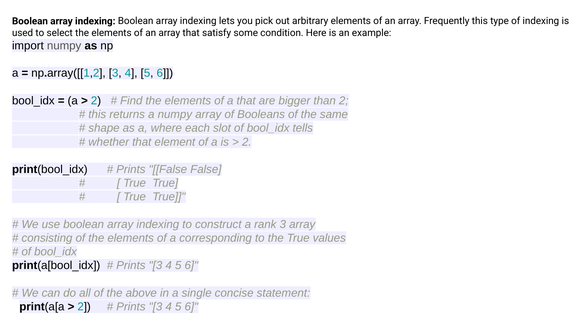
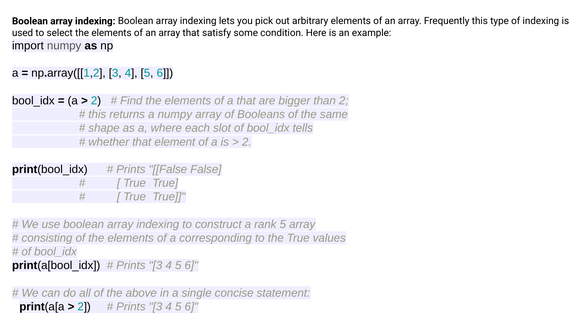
rank 3: 3 -> 5
